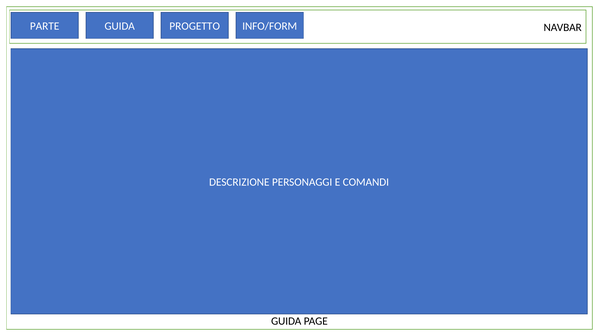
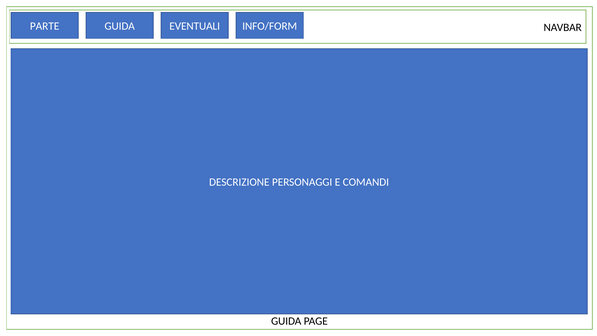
PROGETTO: PROGETTO -> EVENTUALI
